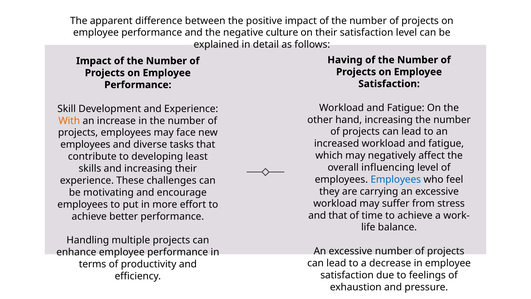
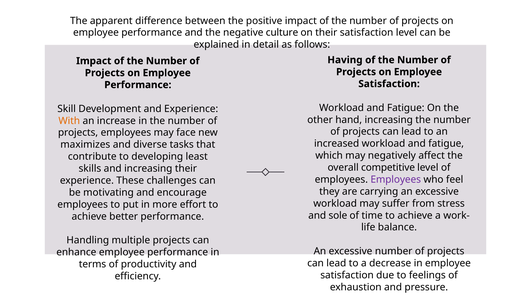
employees at (85, 145): employees -> maximizes
influencing: influencing -> competitive
Employees at (396, 179) colour: blue -> purple
and that: that -> sole
